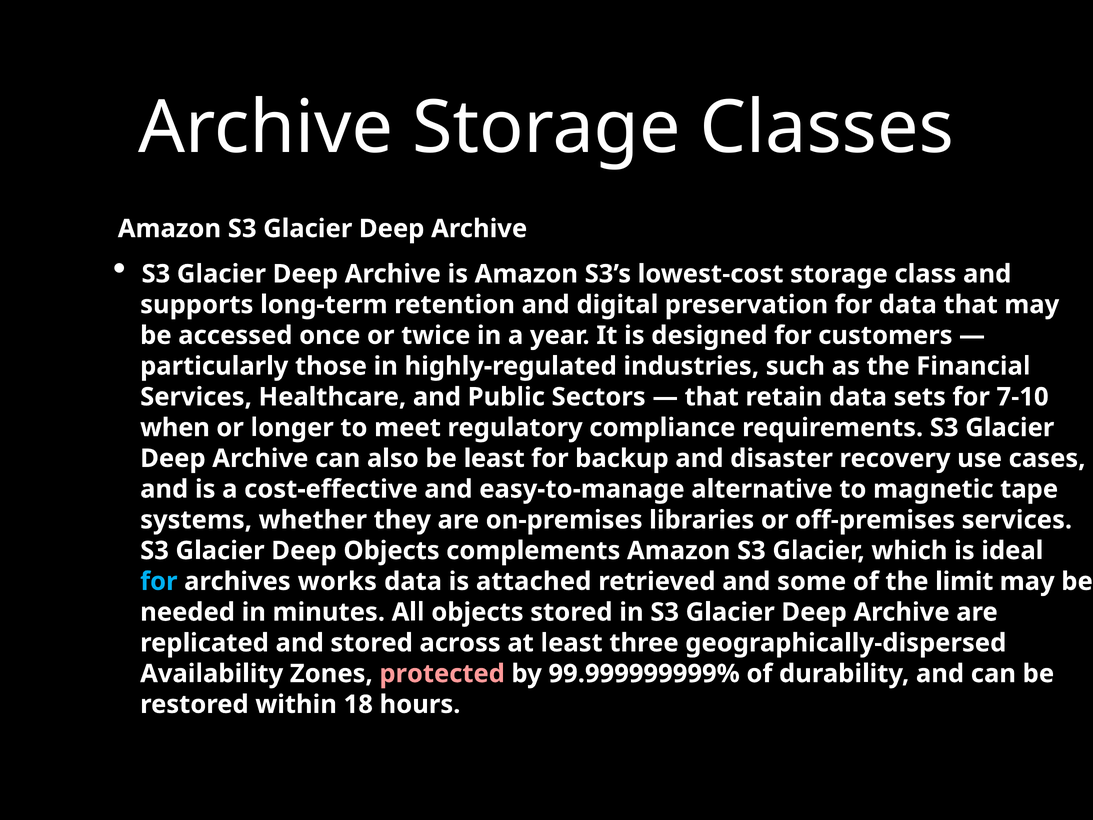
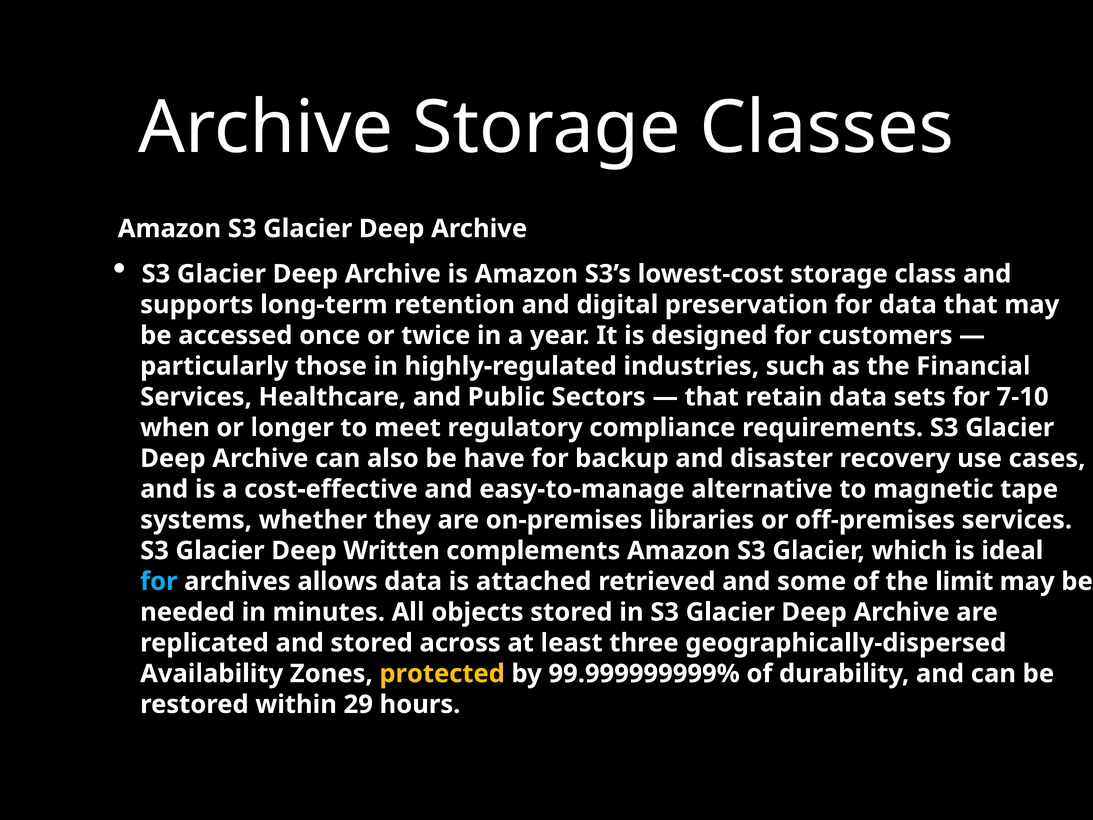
be least: least -> have
Deep Objects: Objects -> Written
works: works -> allows
protected colour: pink -> yellow
18: 18 -> 29
